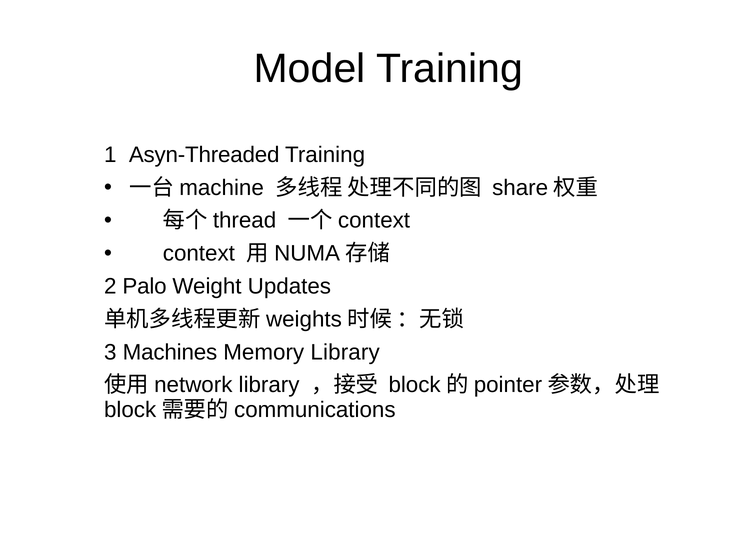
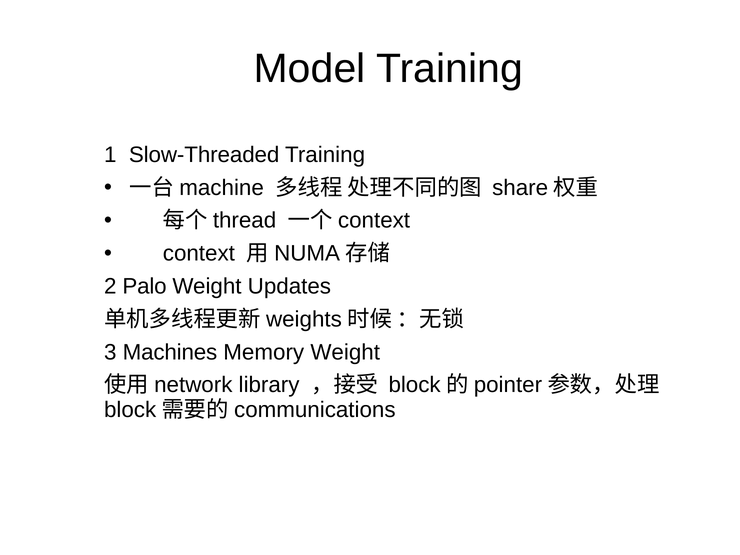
Asyn-Threaded: Asyn-Threaded -> Slow-Threaded
Memory Library: Library -> Weight
